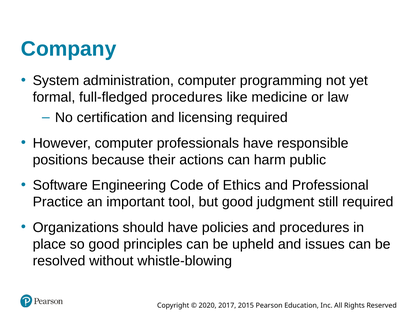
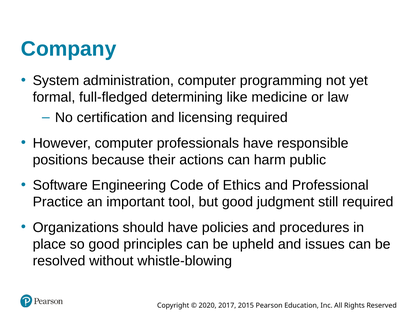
full-fledged procedures: procedures -> determining
